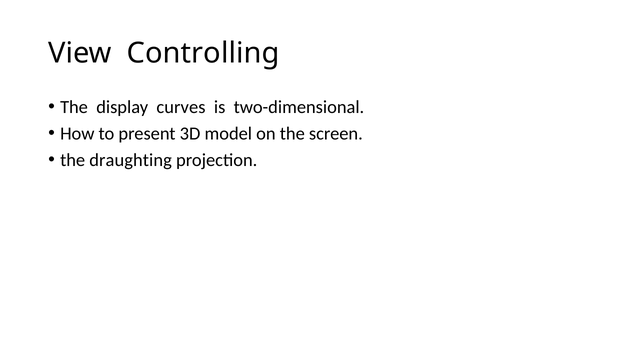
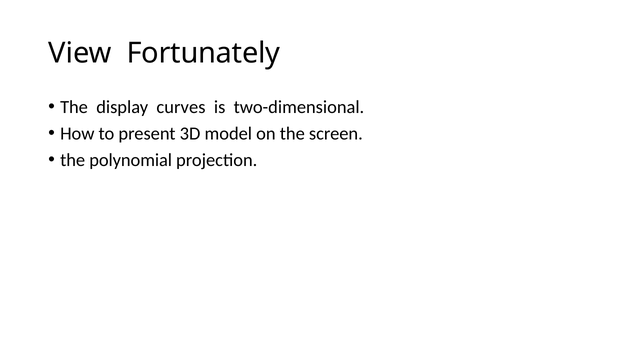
Controlling: Controlling -> Fortunately
draughting: draughting -> polynomial
